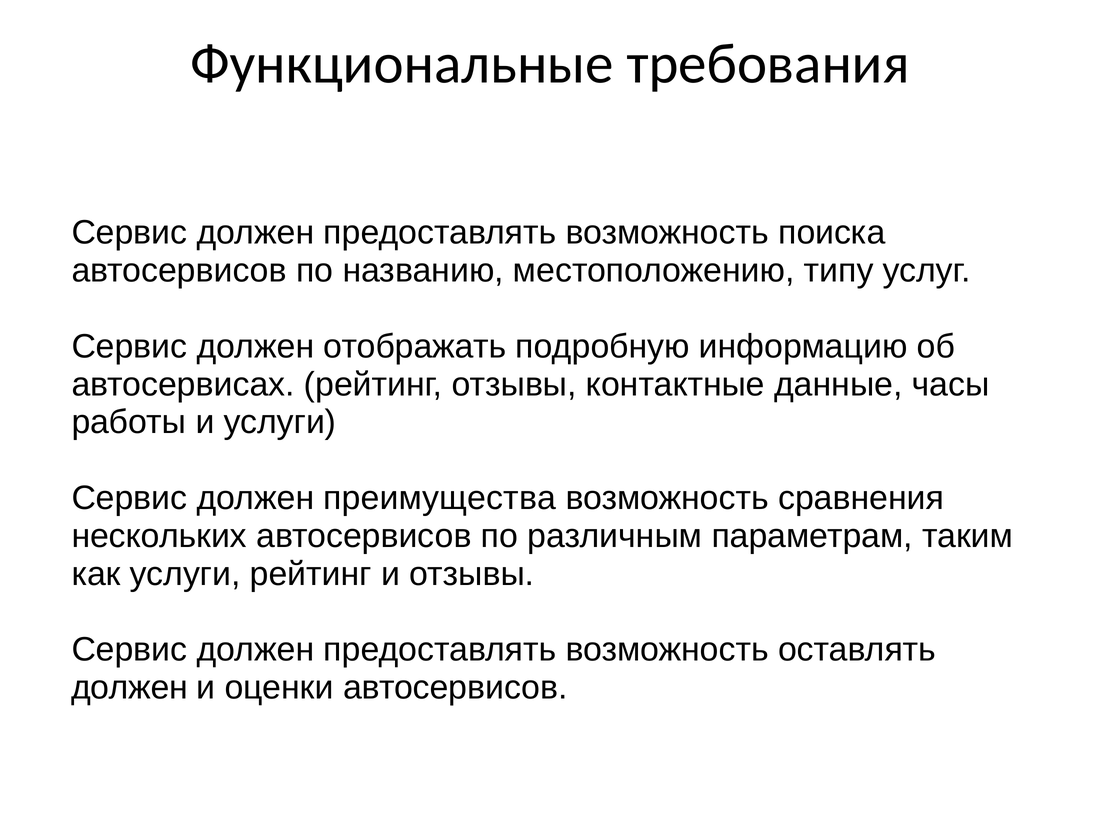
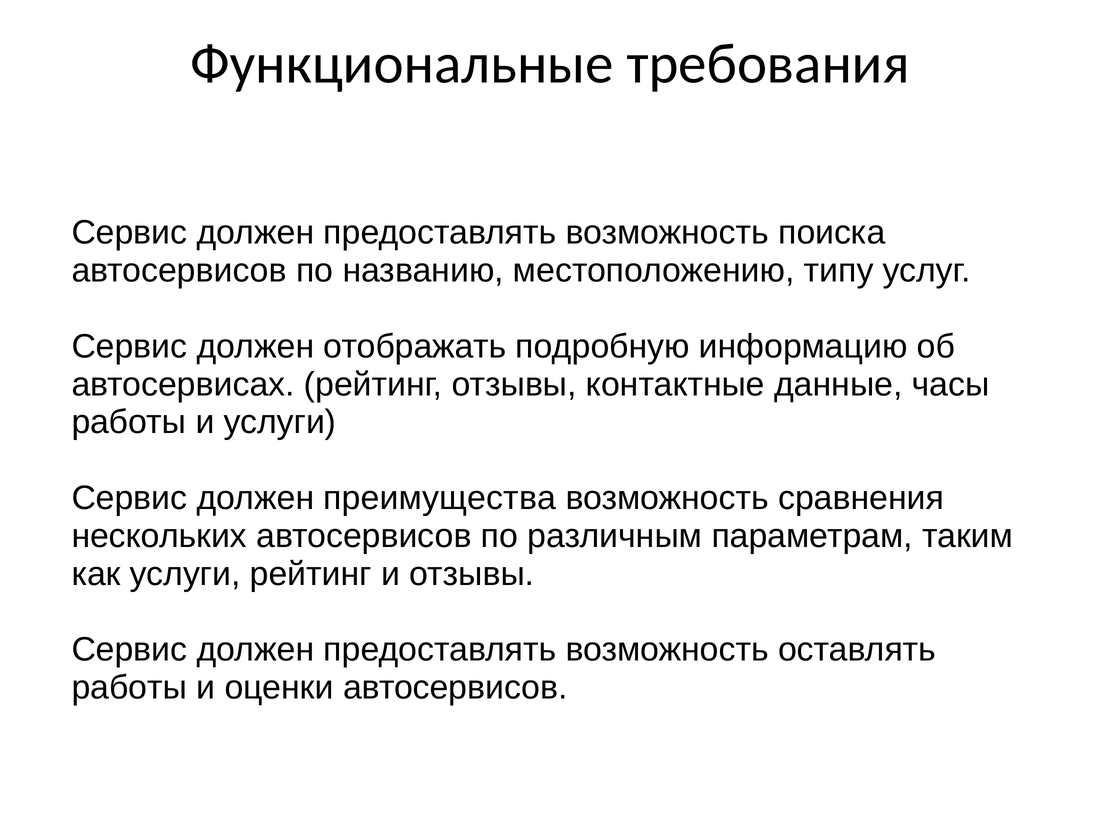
должен at (129, 687): должен -> работы
